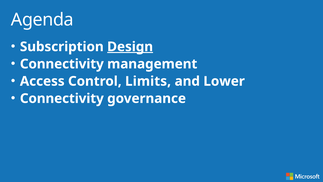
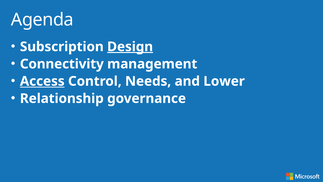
Access underline: none -> present
Limits: Limits -> Needs
Connectivity at (62, 98): Connectivity -> Relationship
